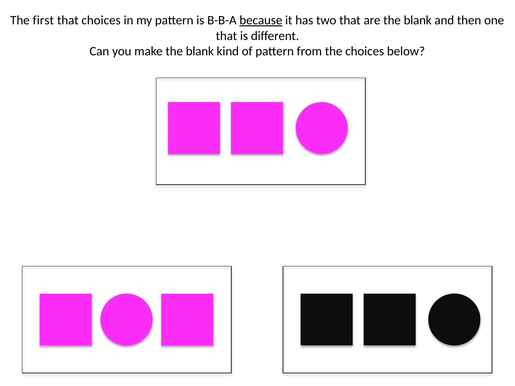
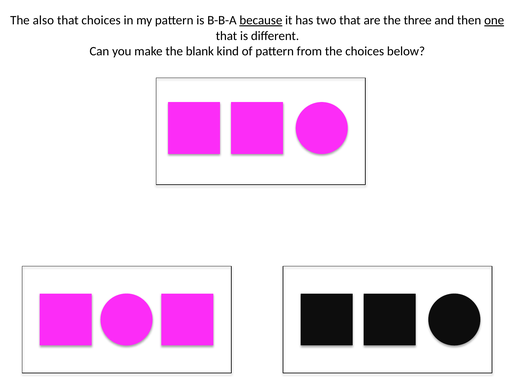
first: first -> also
are the blank: blank -> three
one underline: none -> present
